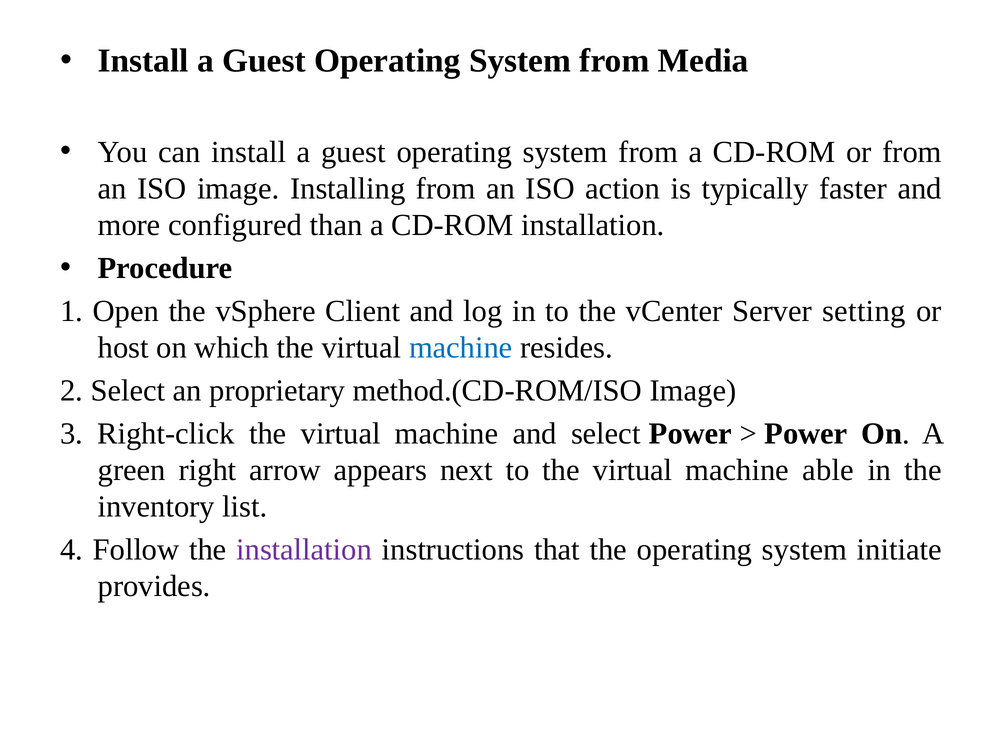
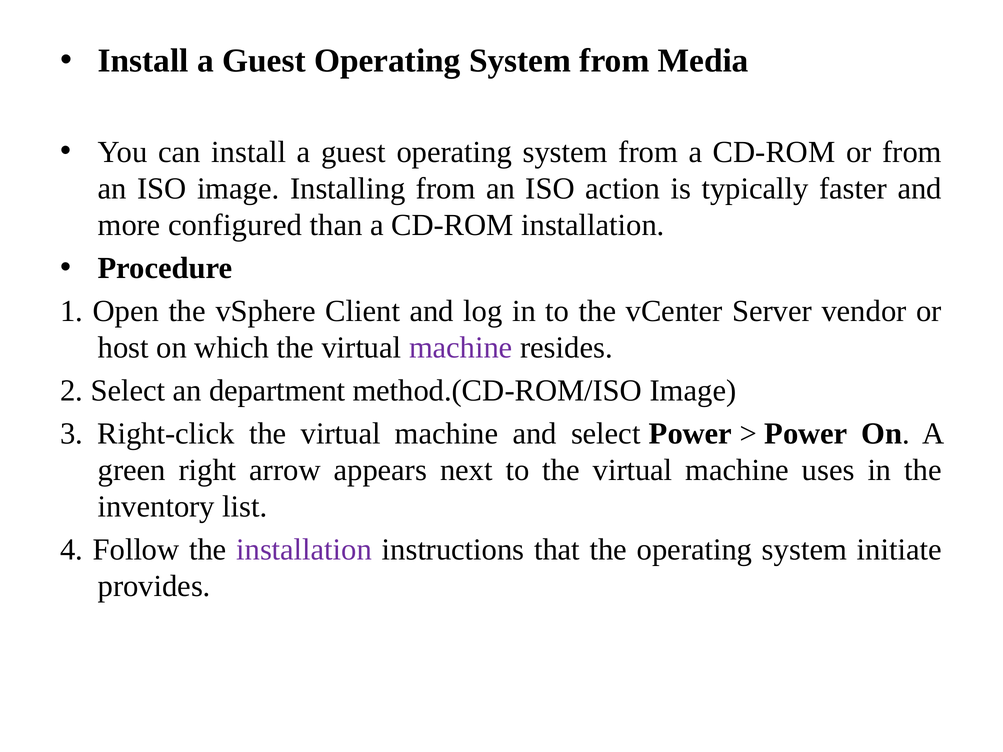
setting: setting -> vendor
machine at (461, 348) colour: blue -> purple
proprietary: proprietary -> department
able: able -> uses
